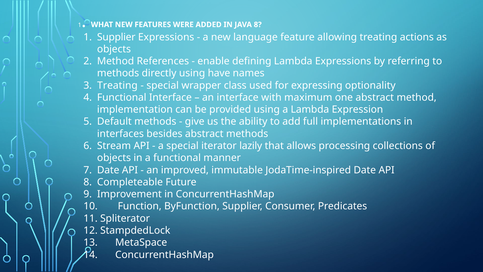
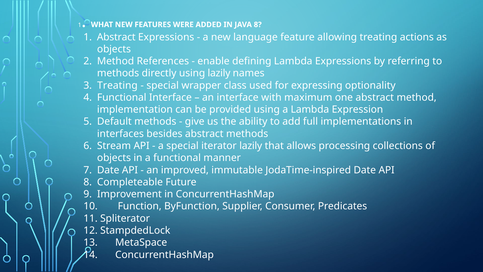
1 Supplier: Supplier -> Abstract
using have: have -> lazily
